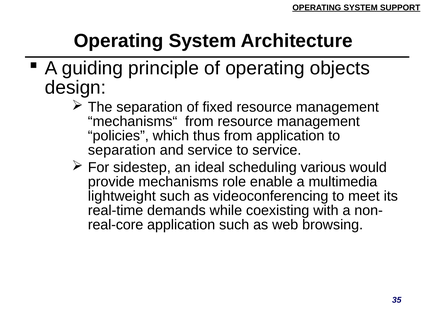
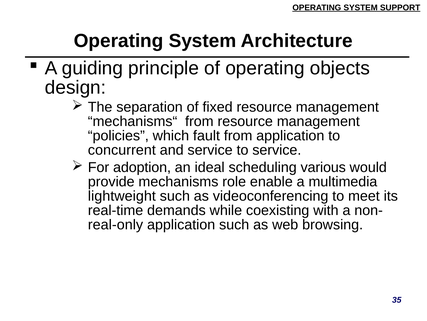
thus: thus -> fault
separation at (122, 150): separation -> concurrent
sidestep: sidestep -> adoption
real-core: real-core -> real-only
